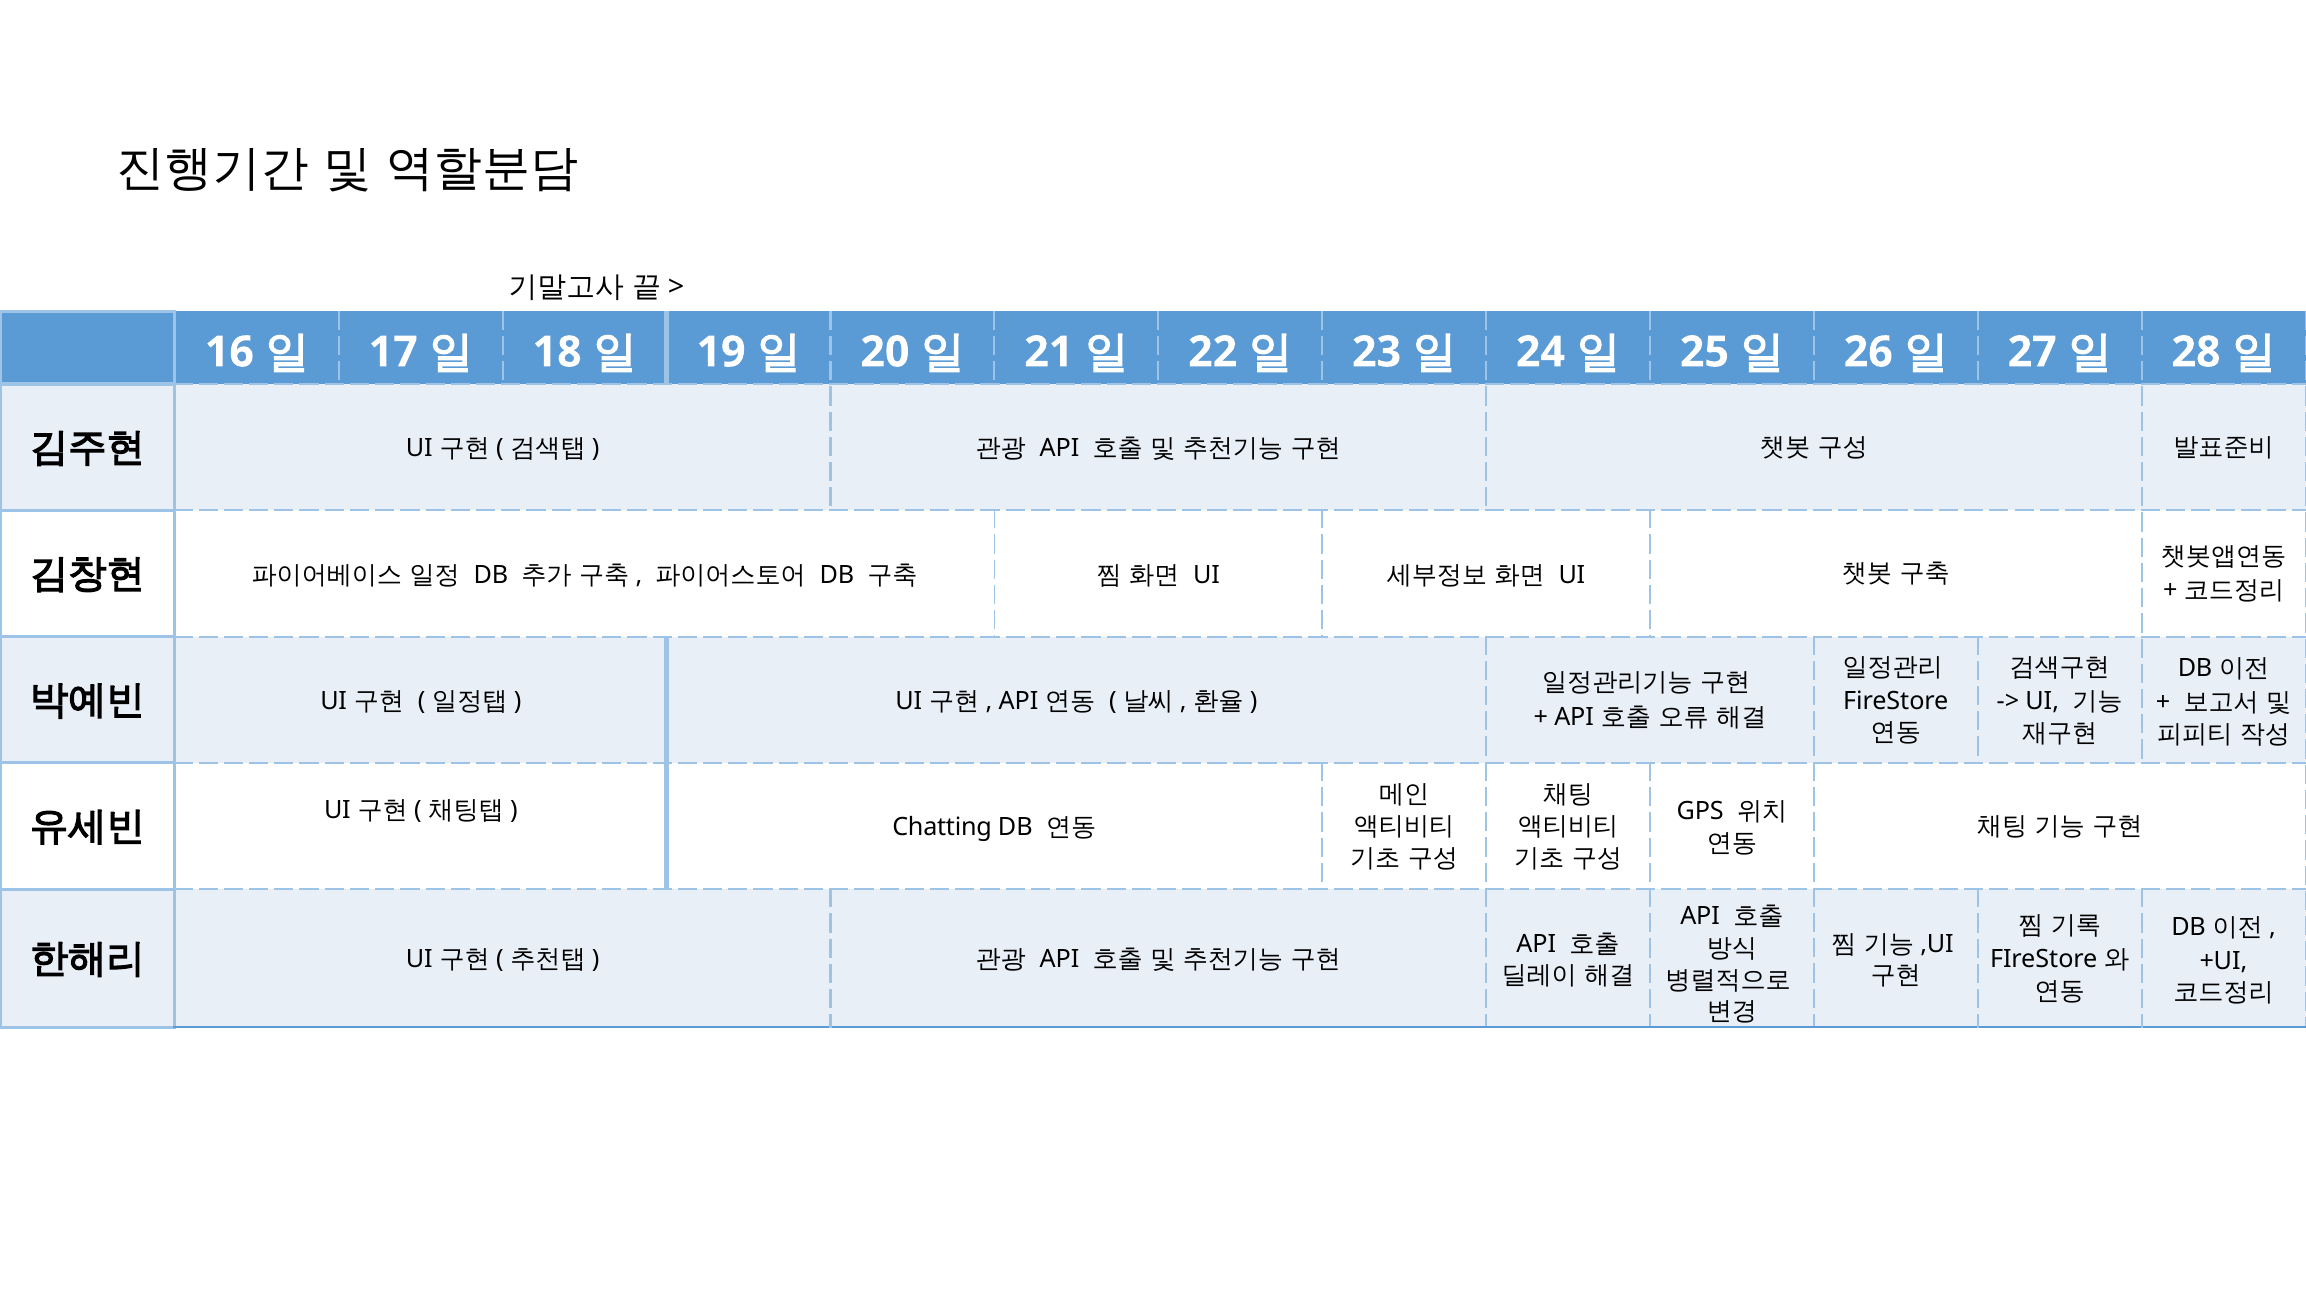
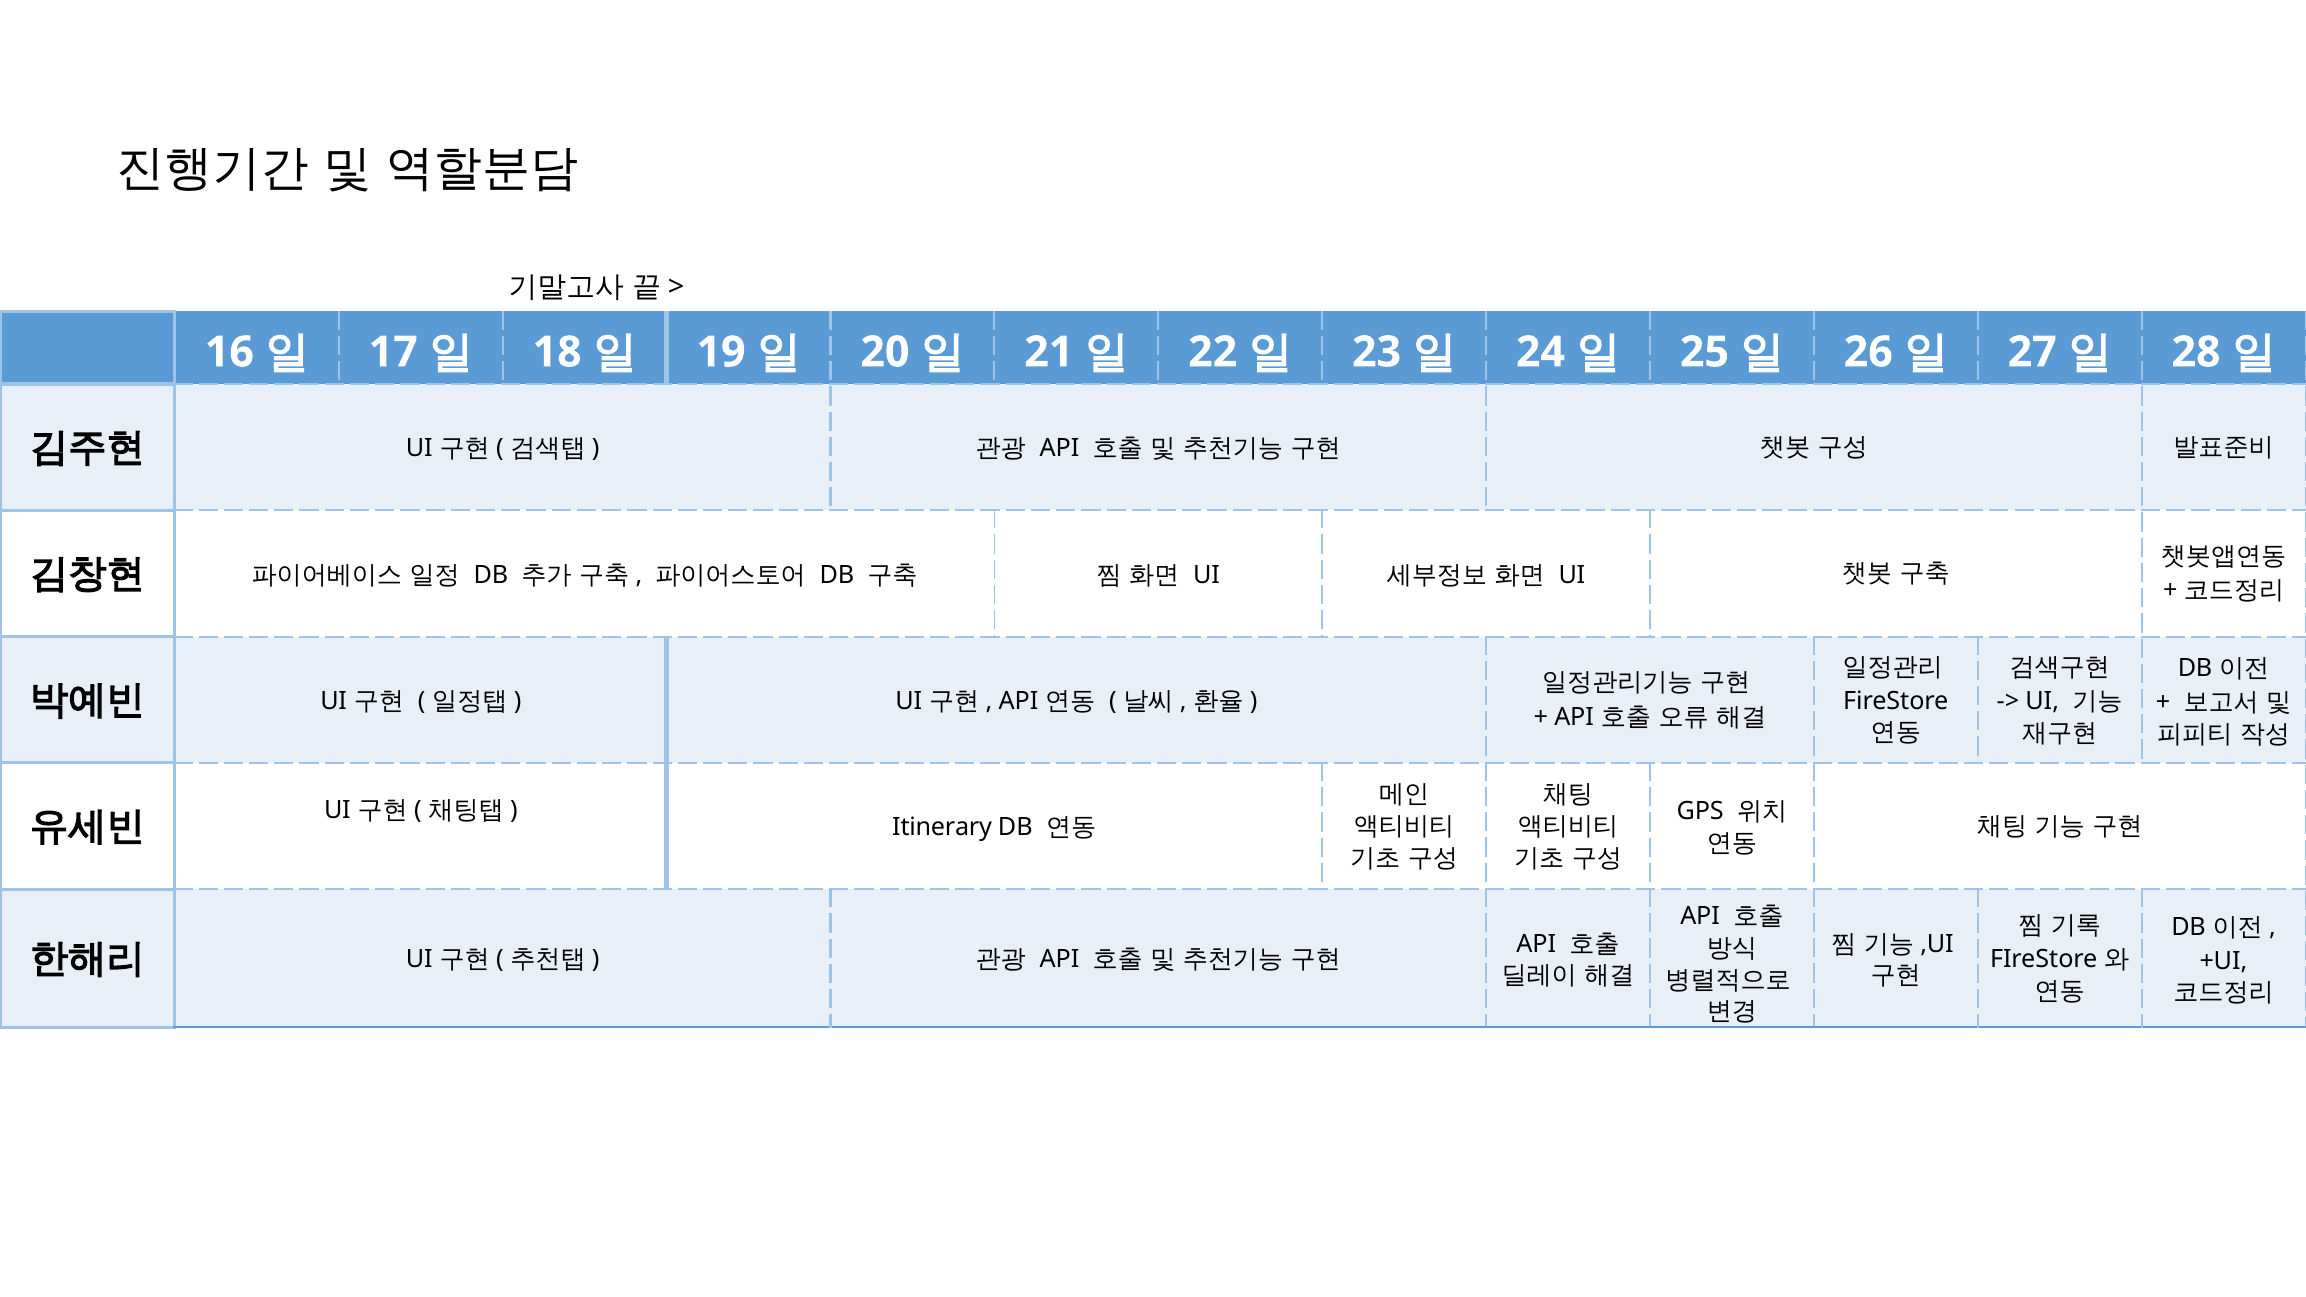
Chatting: Chatting -> Itinerary
